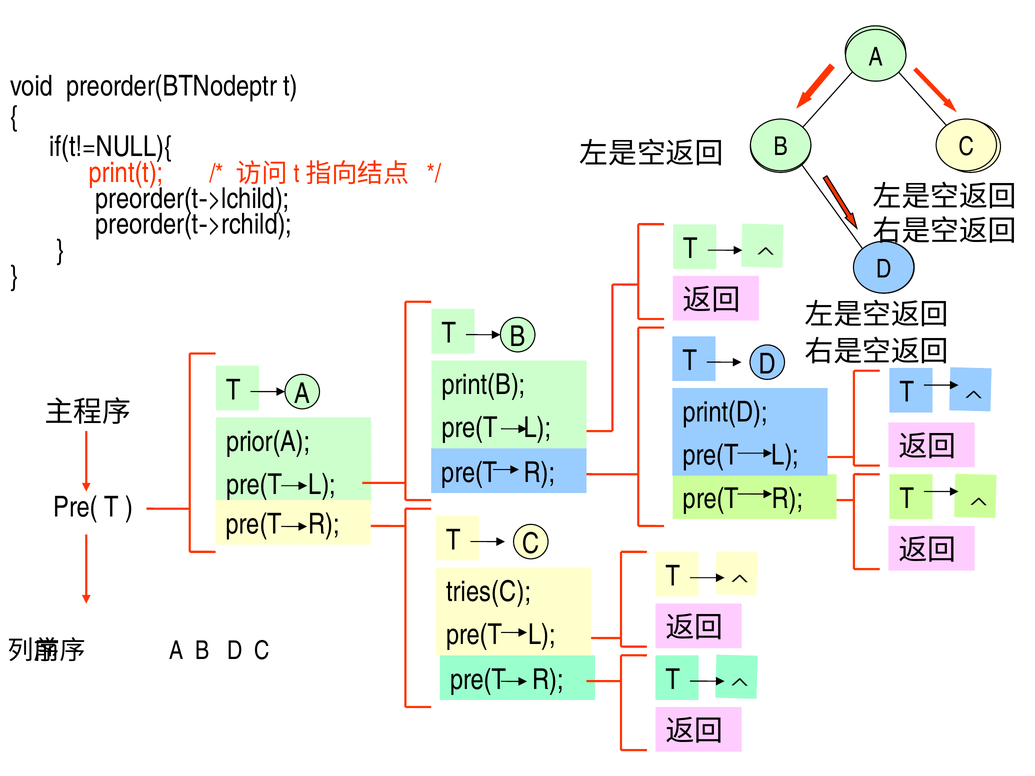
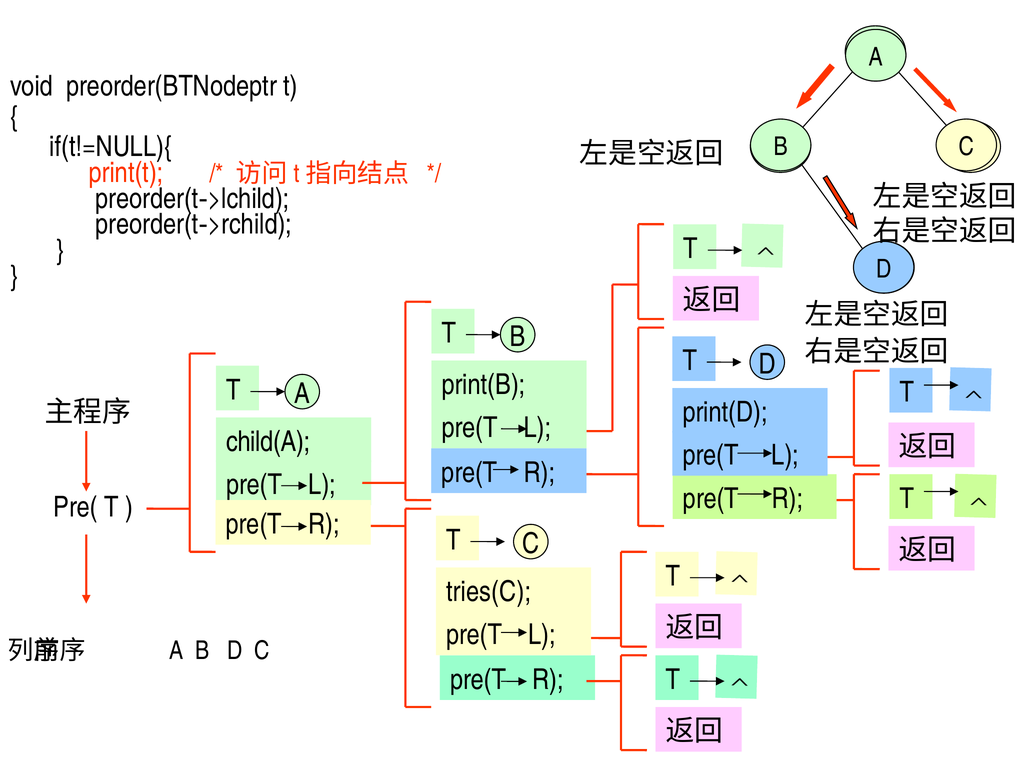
prior(A: prior(A -> child(A
